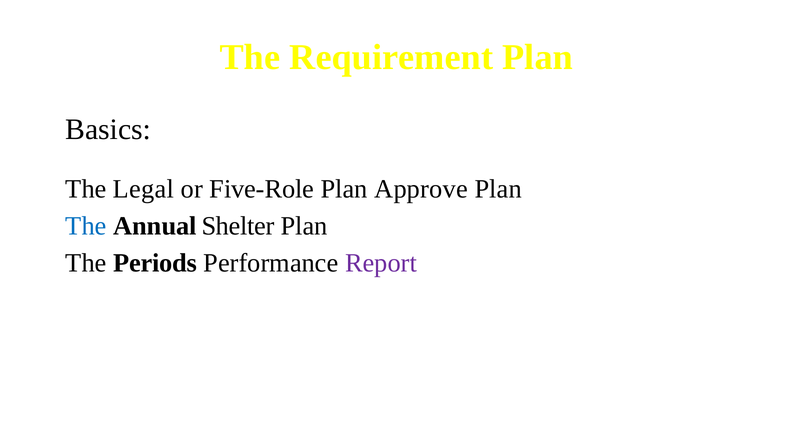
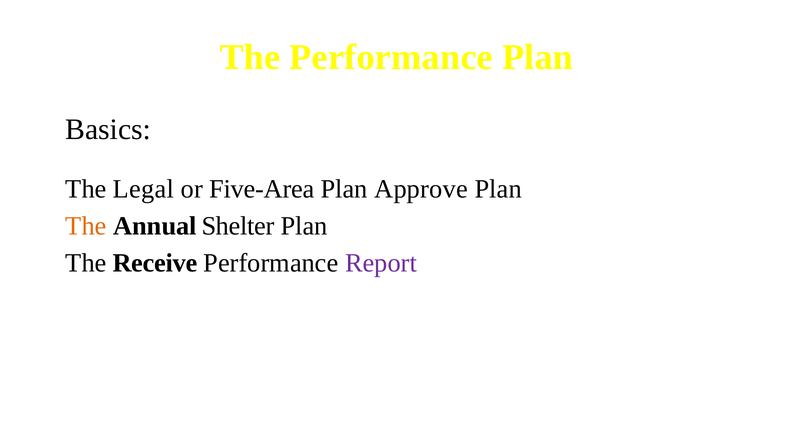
The Requirement: Requirement -> Performance
Five-Role: Five-Role -> Five-Area
The at (86, 226) colour: blue -> orange
Periods: Periods -> Receive
